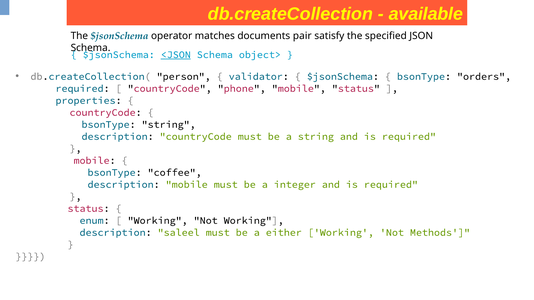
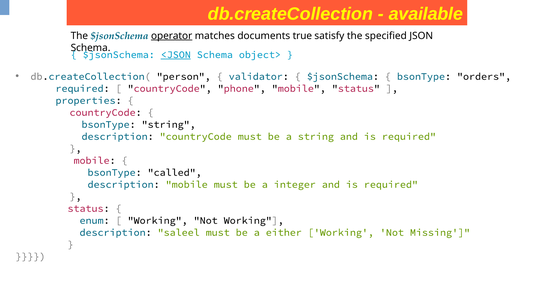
operator underline: none -> present
pair: pair -> true
coffee: coffee -> called
Methods: Methods -> Missing
